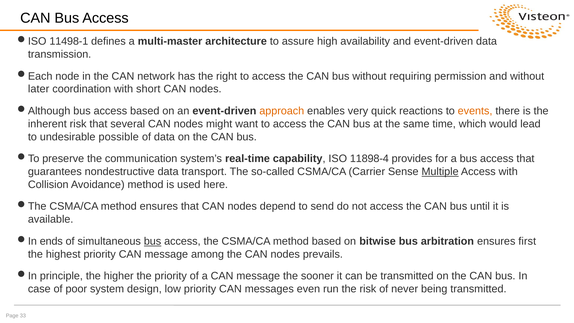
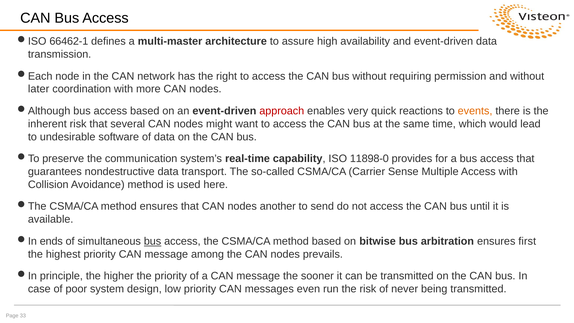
11498-1: 11498-1 -> 66462-1
short: short -> more
approach colour: orange -> red
possible: possible -> software
11898-4: 11898-4 -> 11898-0
Multiple underline: present -> none
depend: depend -> another
